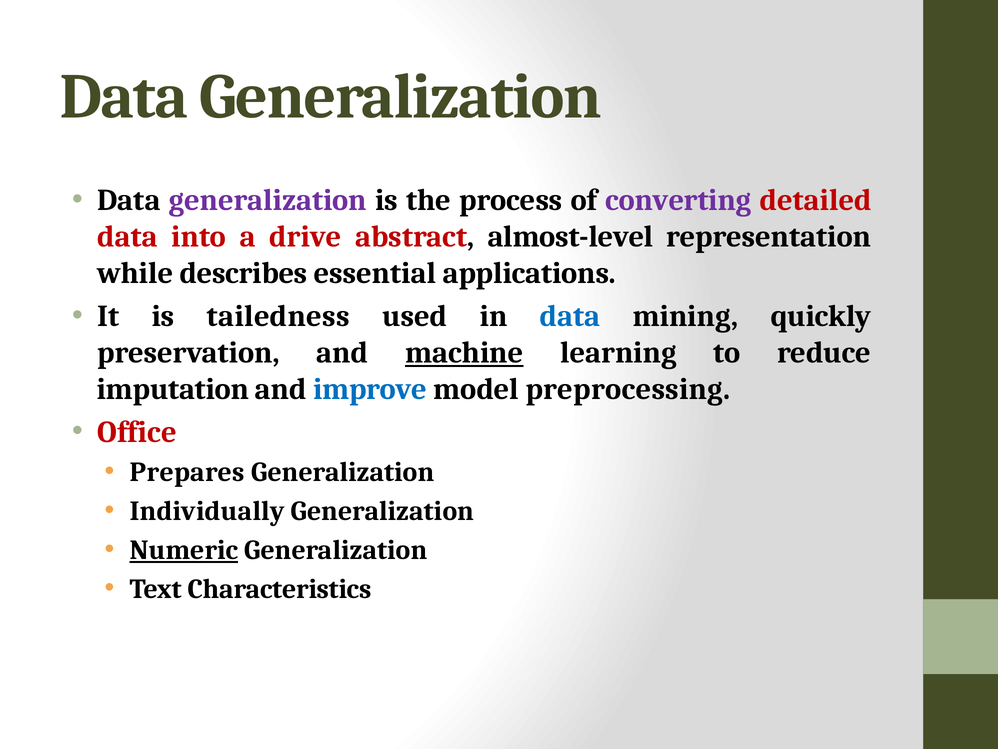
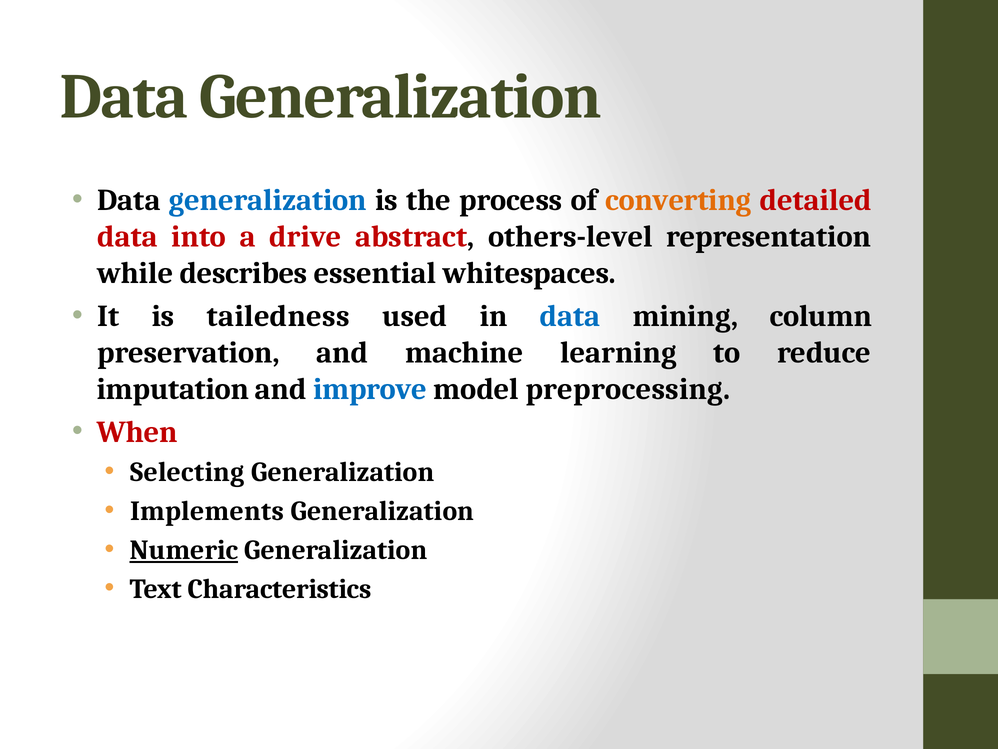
generalization at (268, 200) colour: purple -> blue
converting colour: purple -> orange
almost-level: almost-level -> others-level
applications: applications -> whitespaces
quickly: quickly -> column
machine underline: present -> none
Office: Office -> When
Prepares: Prepares -> Selecting
Individually: Individually -> Implements
